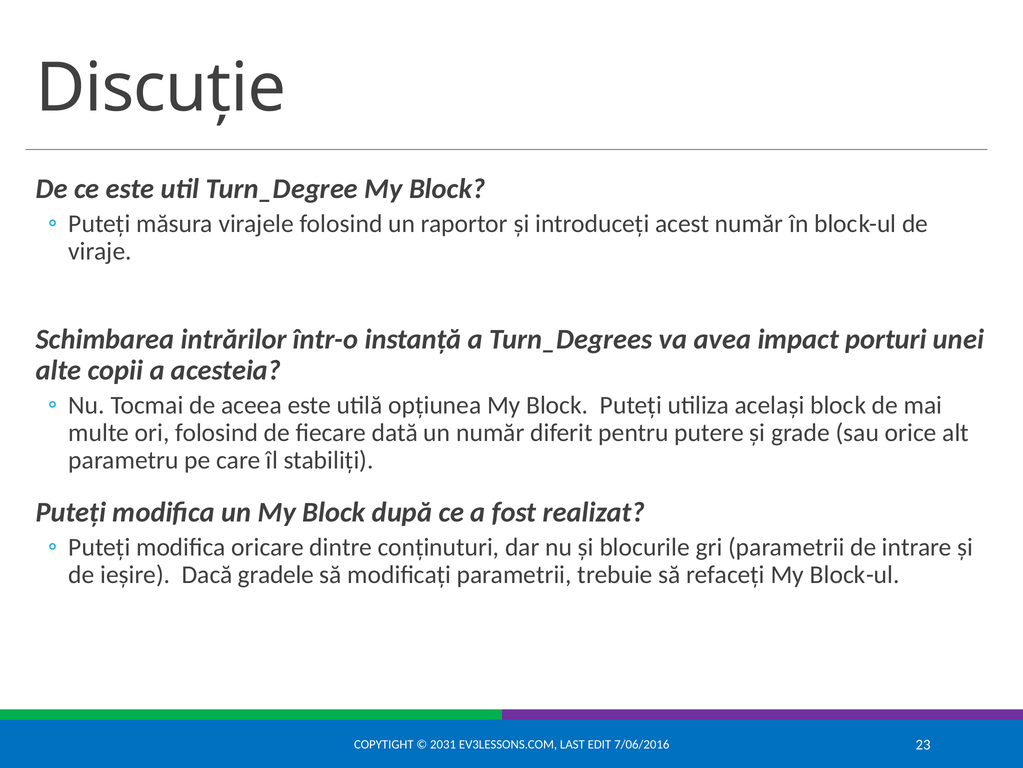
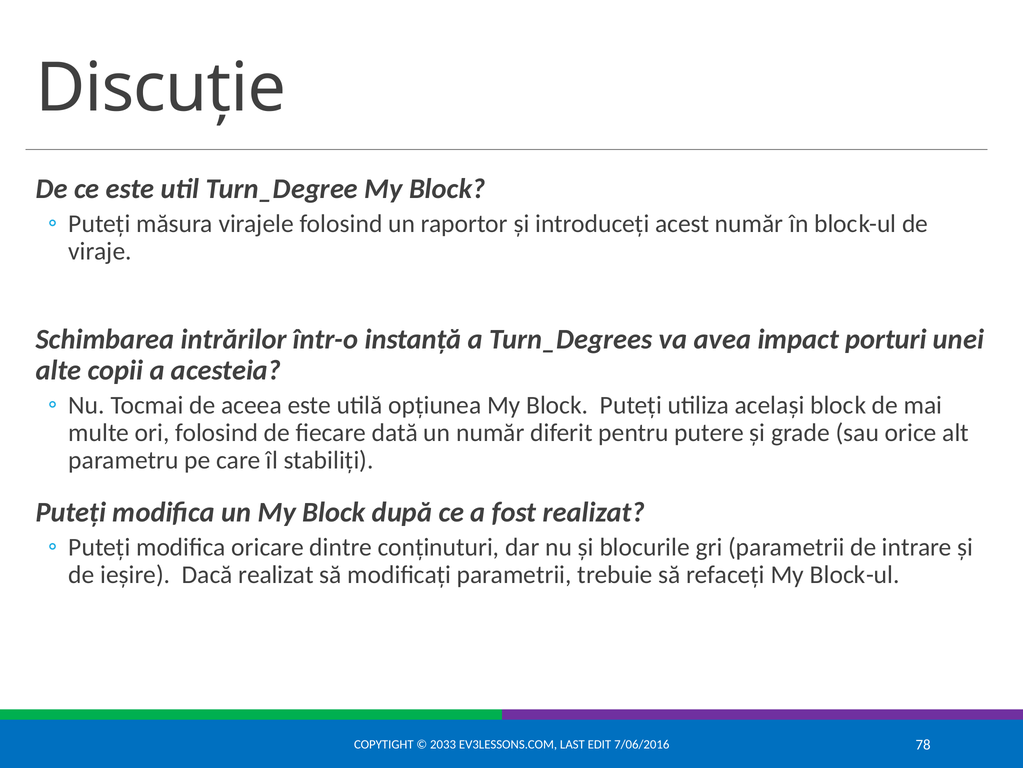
Dacă gradele: gradele -> realizat
2031: 2031 -> 2033
23: 23 -> 78
